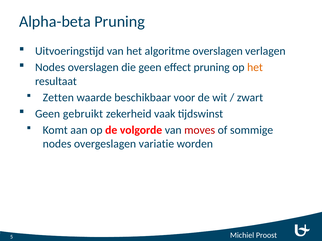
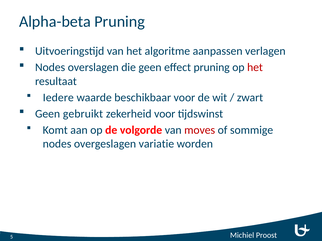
algoritme overslagen: overslagen -> aanpassen
het at (255, 67) colour: orange -> red
Zetten: Zetten -> Iedere
zekerheid vaak: vaak -> voor
